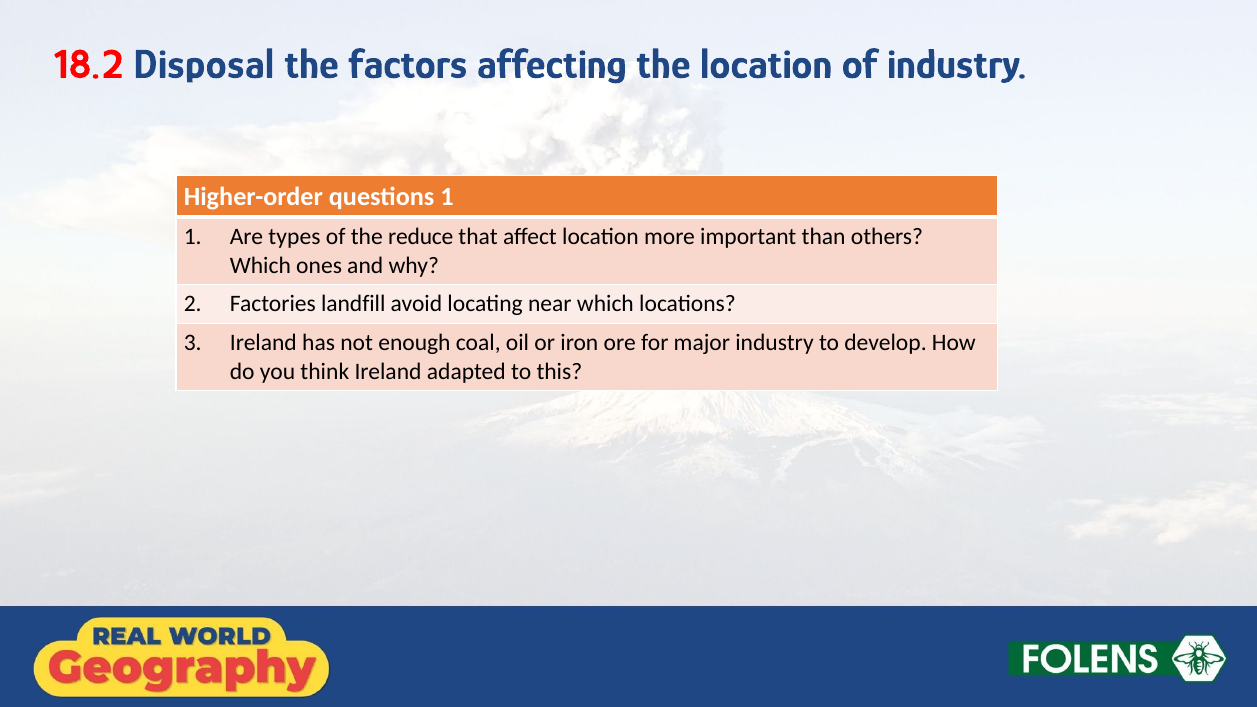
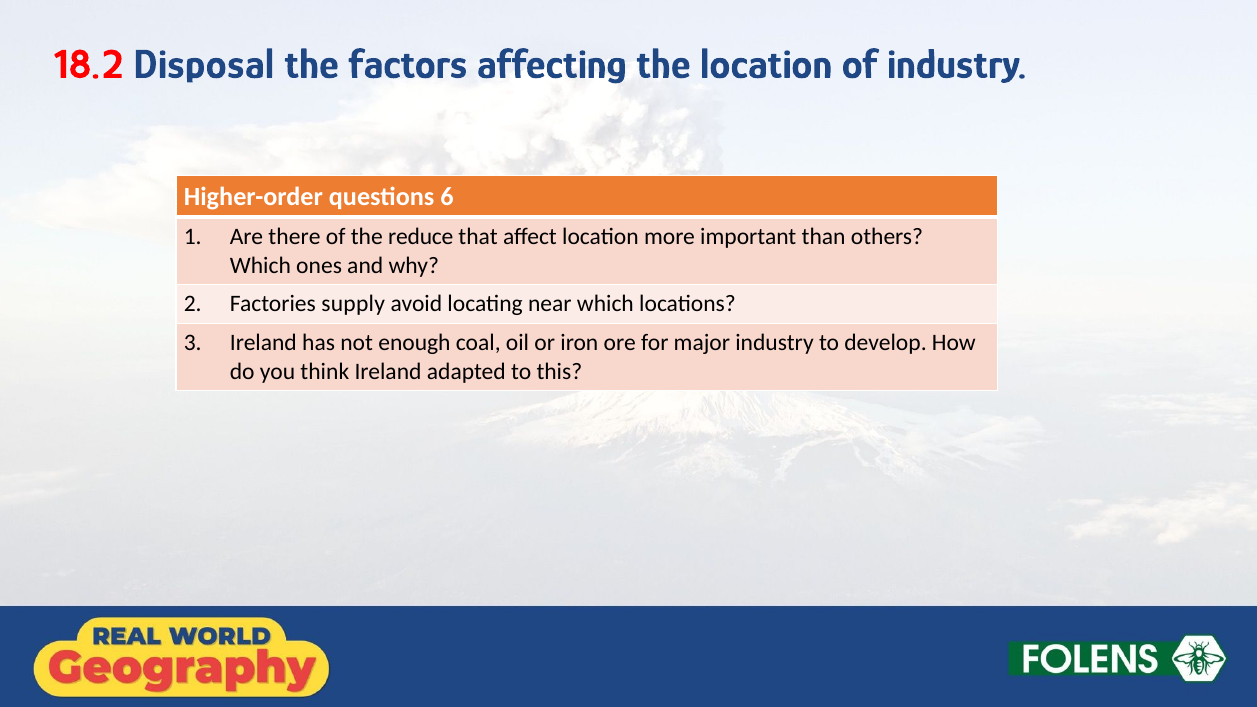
questions 1: 1 -> 6
types: types -> there
landfill: landfill -> supply
